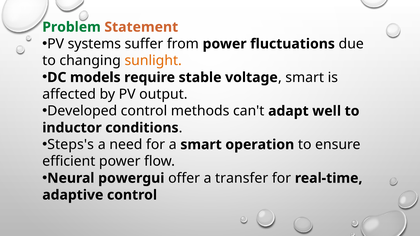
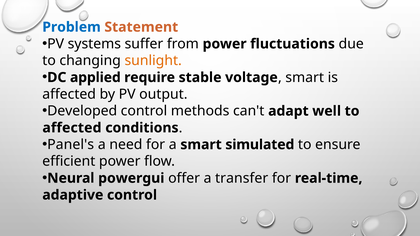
Problem colour: green -> blue
models: models -> applied
inductor at (72, 128): inductor -> affected
Steps's: Steps's -> Panel's
operation: operation -> simulated
